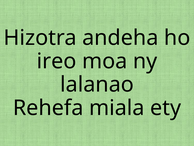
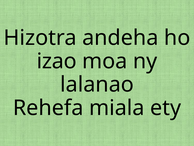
ireo: ireo -> izao
